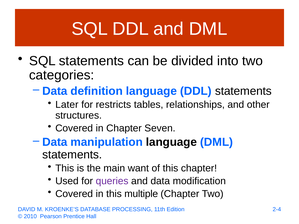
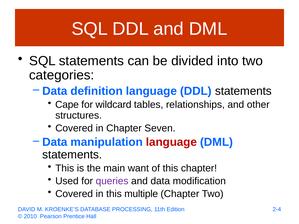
Later: Later -> Cape
restricts: restricts -> wildcard
language at (171, 142) colour: black -> red
